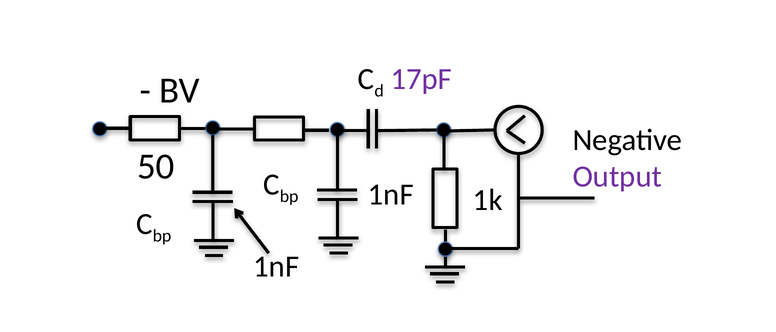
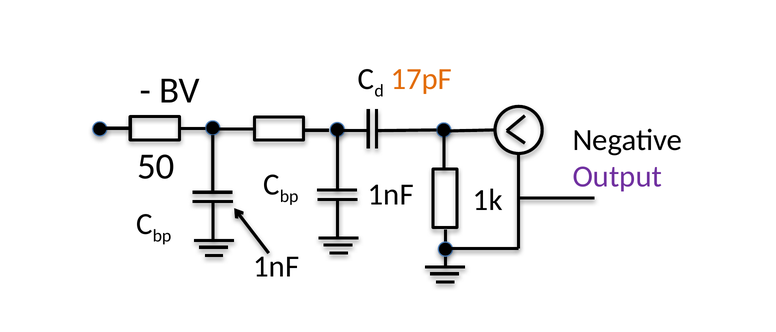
17pF colour: purple -> orange
